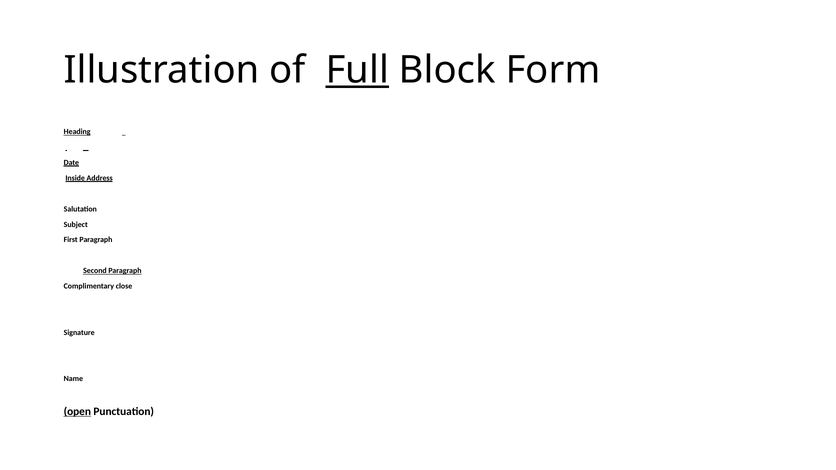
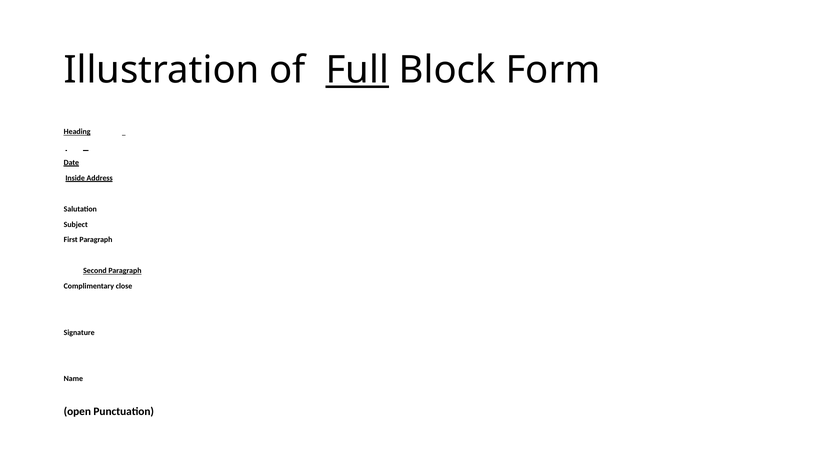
open underline: present -> none
